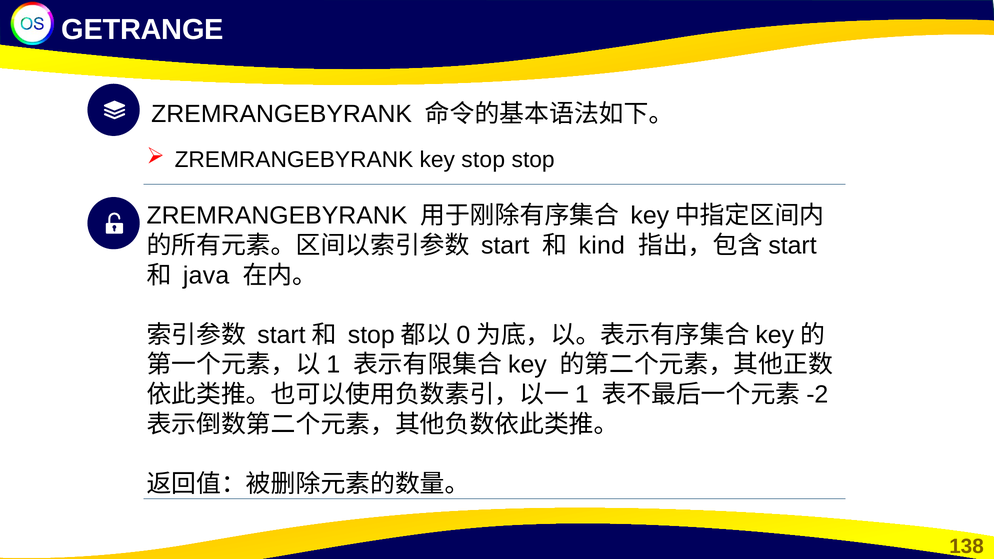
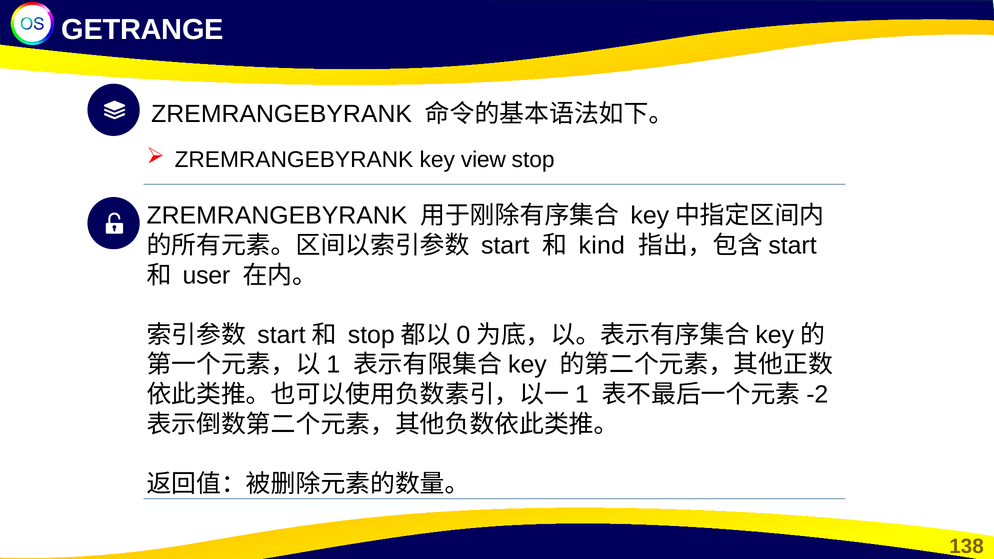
key stop: stop -> view
java: java -> user
